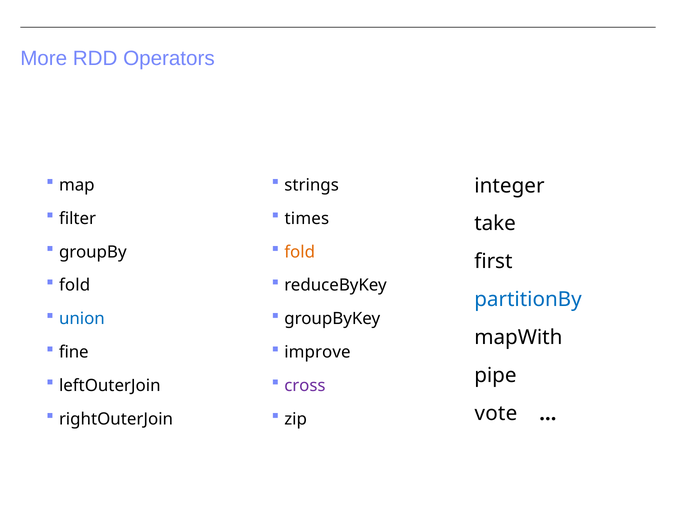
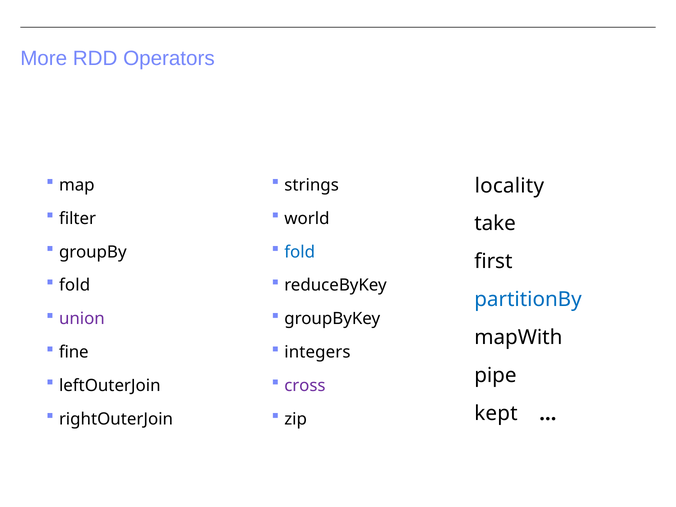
integer: integer -> locality
times: times -> world
fold at (300, 252) colour: orange -> blue
union colour: blue -> purple
improve: improve -> integers
vote: vote -> kept
